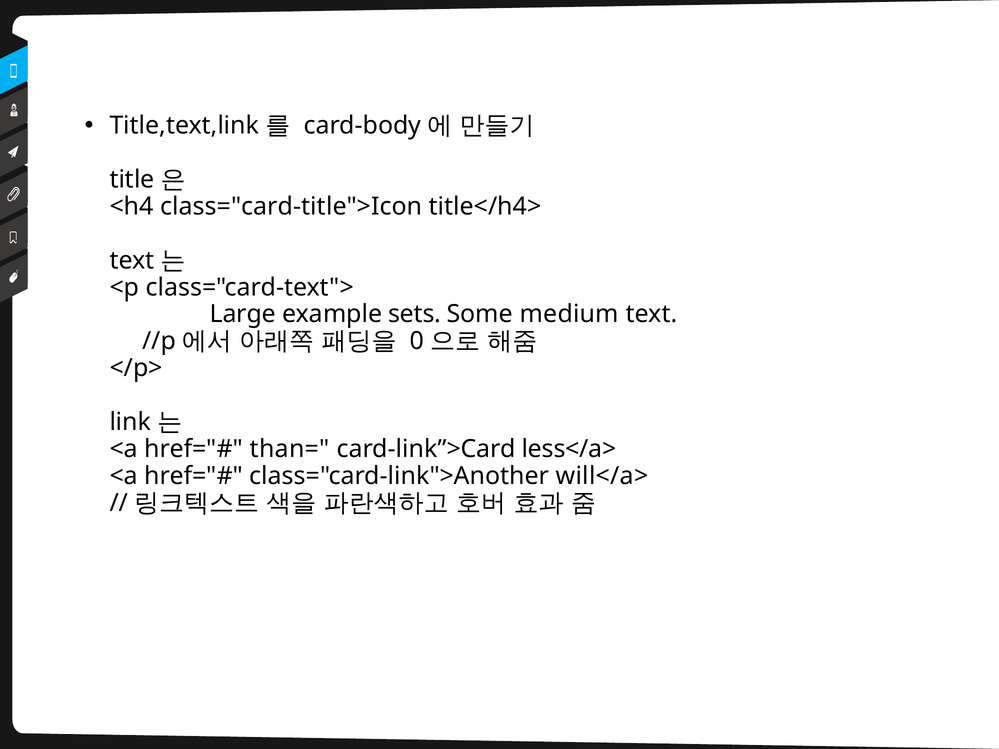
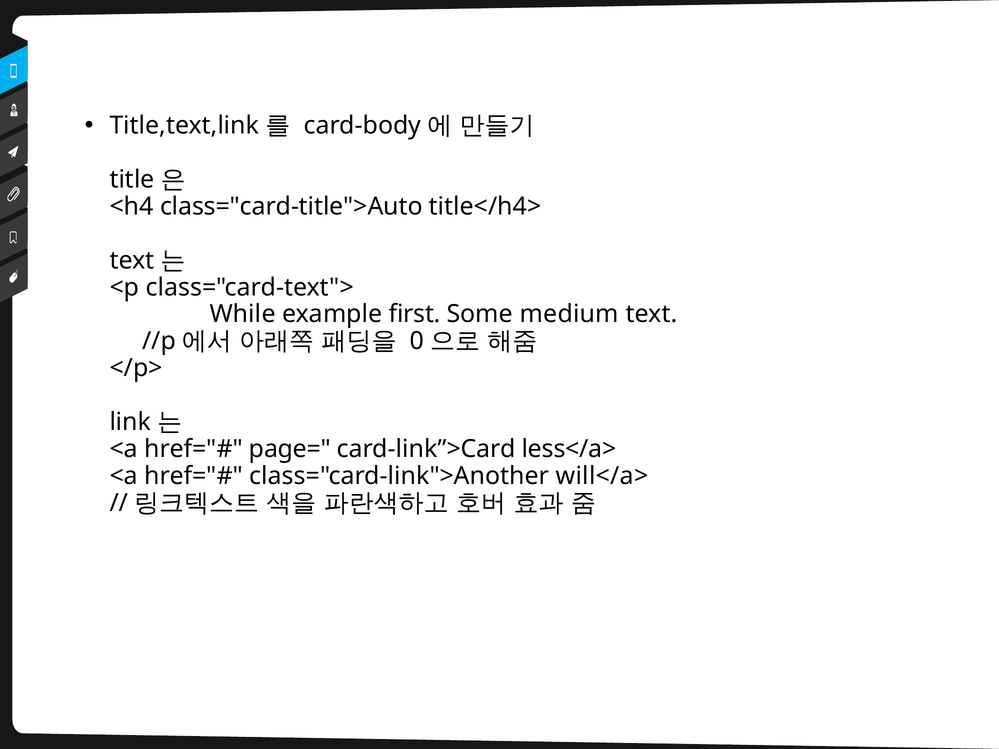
class="card-title">Icon: class="card-title">Icon -> class="card-title">Auto
Large: Large -> While
sets: sets -> first
than=: than= -> page=
